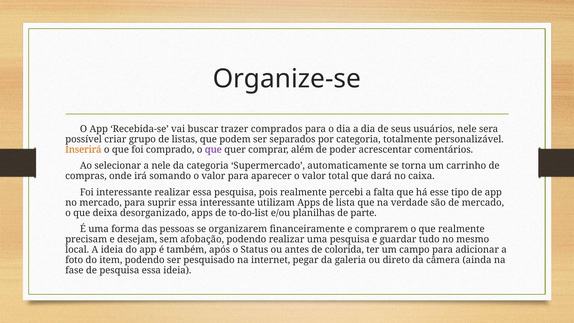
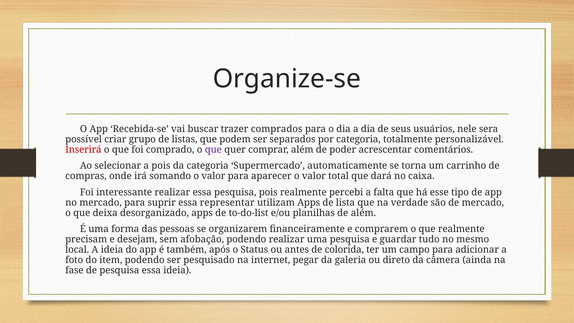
Inserirá colour: orange -> red
a nele: nele -> pois
essa interessante: interessante -> representar
de parte: parte -> além
